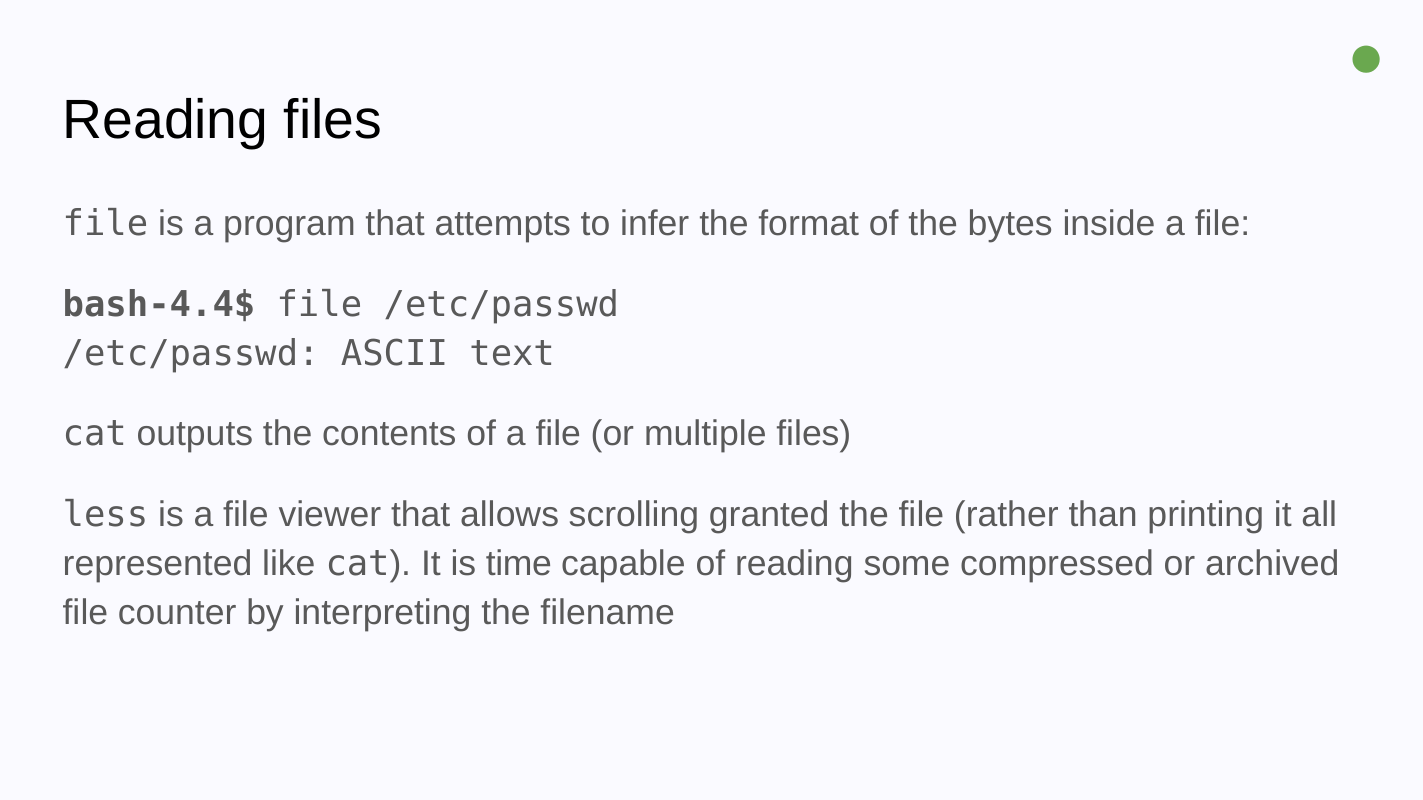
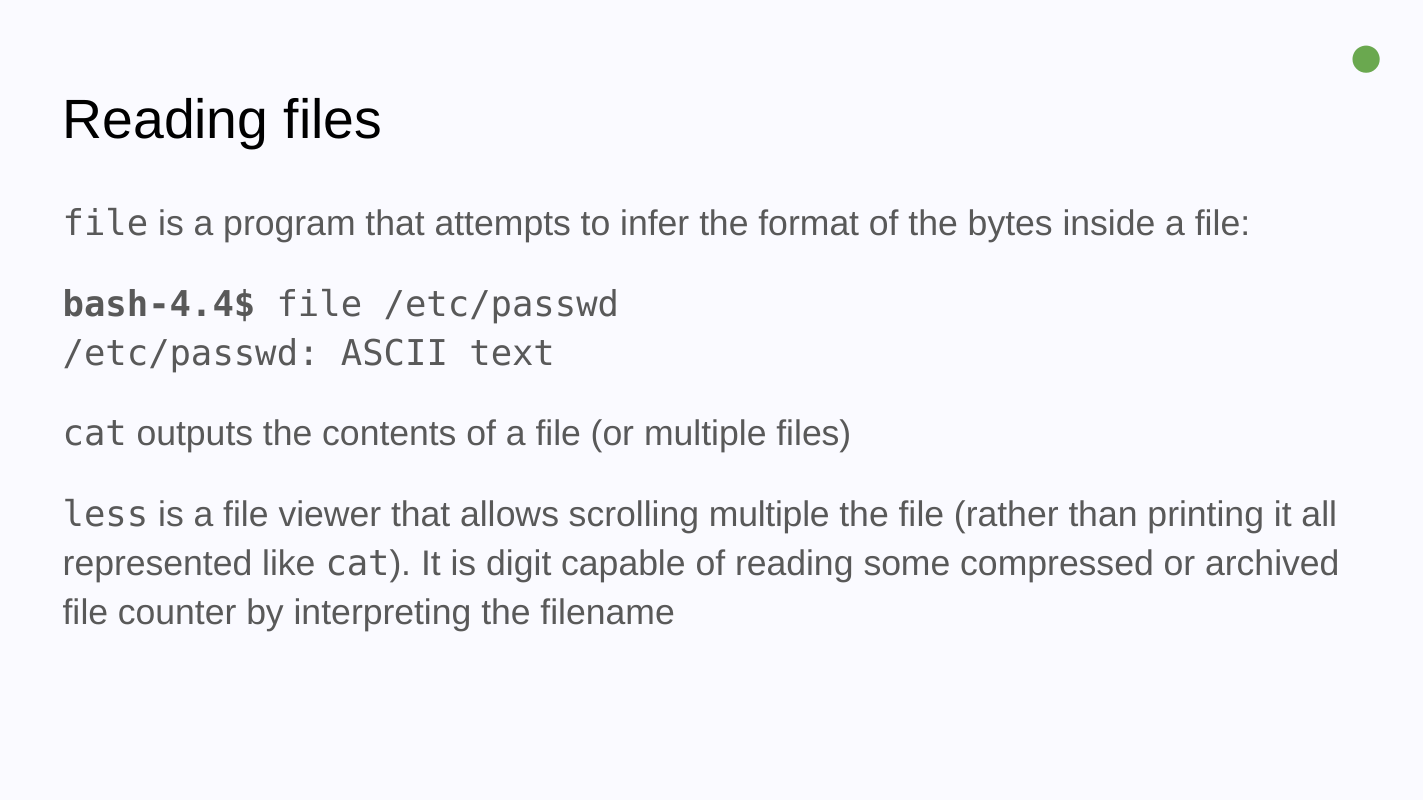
scrolling granted: granted -> multiple
time: time -> digit
